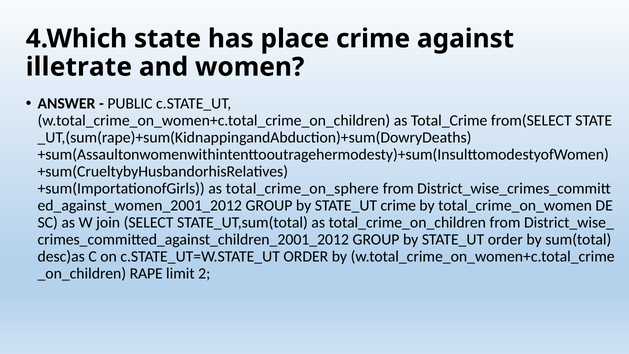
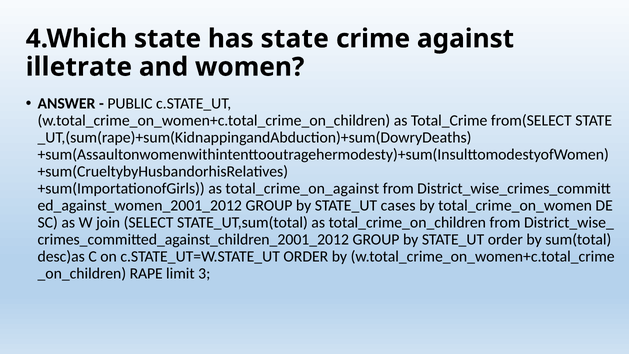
has place: place -> state
total_crime_on_sphere: total_crime_on_sphere -> total_crime_on_against
STATE_UT crime: crime -> cases
2: 2 -> 3
